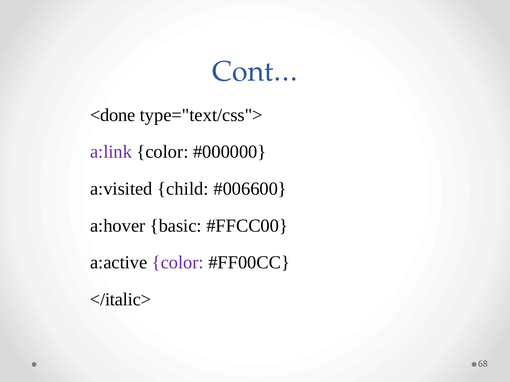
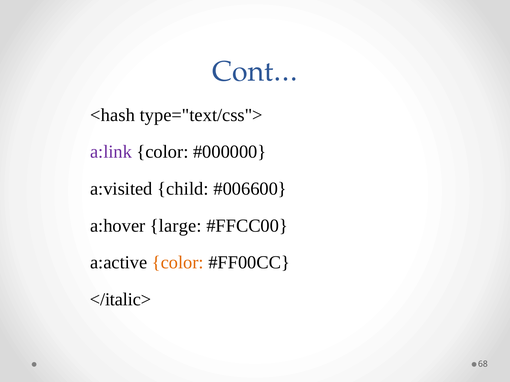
<done: <done -> <hash
basic: basic -> large
color at (178, 263) colour: purple -> orange
